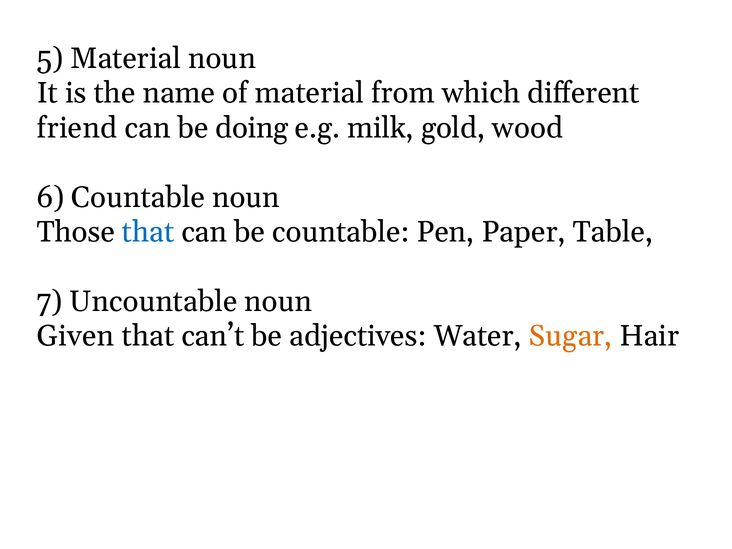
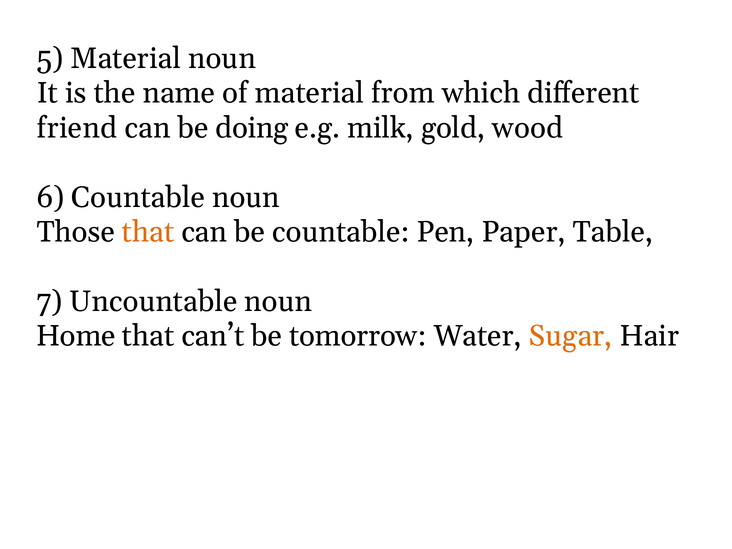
that at (148, 232) colour: blue -> orange
Given: Given -> Home
adjectives: adjectives -> tomorrow
